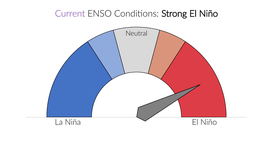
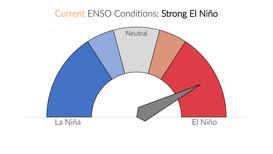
Current colour: purple -> orange
